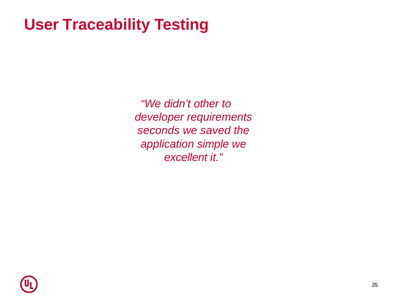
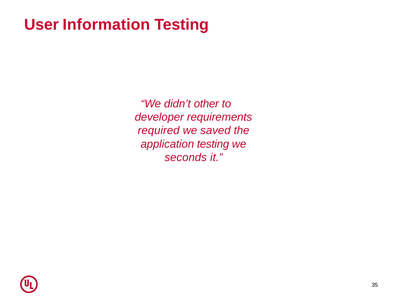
Traceability: Traceability -> Information
seconds: seconds -> required
application simple: simple -> testing
excellent: excellent -> seconds
